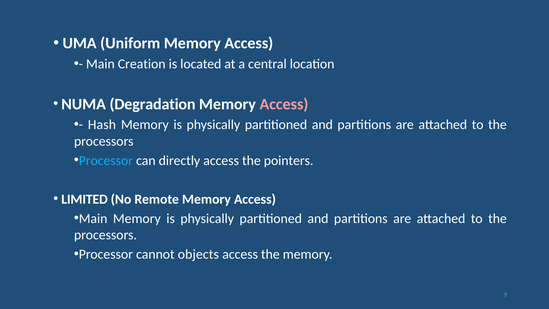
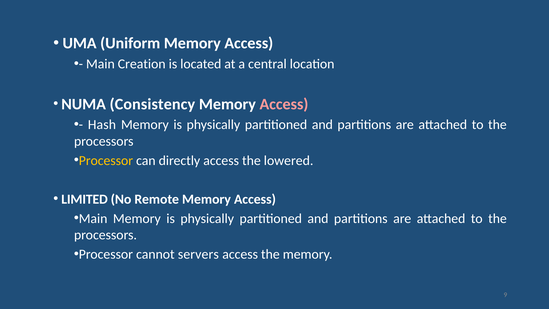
Degradation: Degradation -> Consistency
Processor at (106, 160) colour: light blue -> yellow
pointers: pointers -> lowered
objects: objects -> servers
